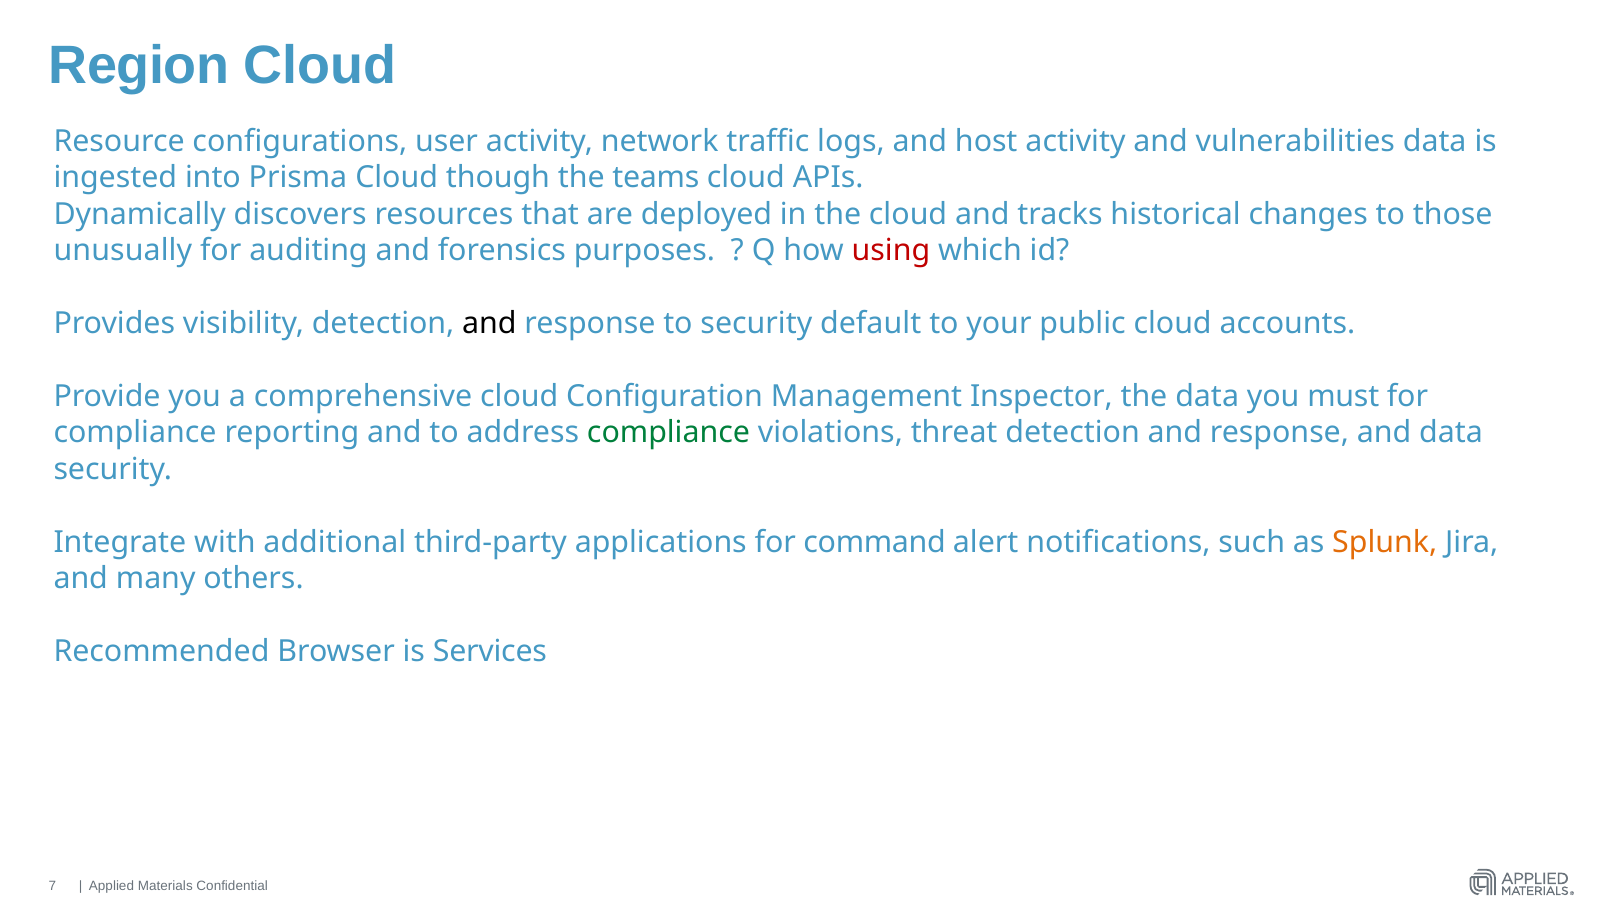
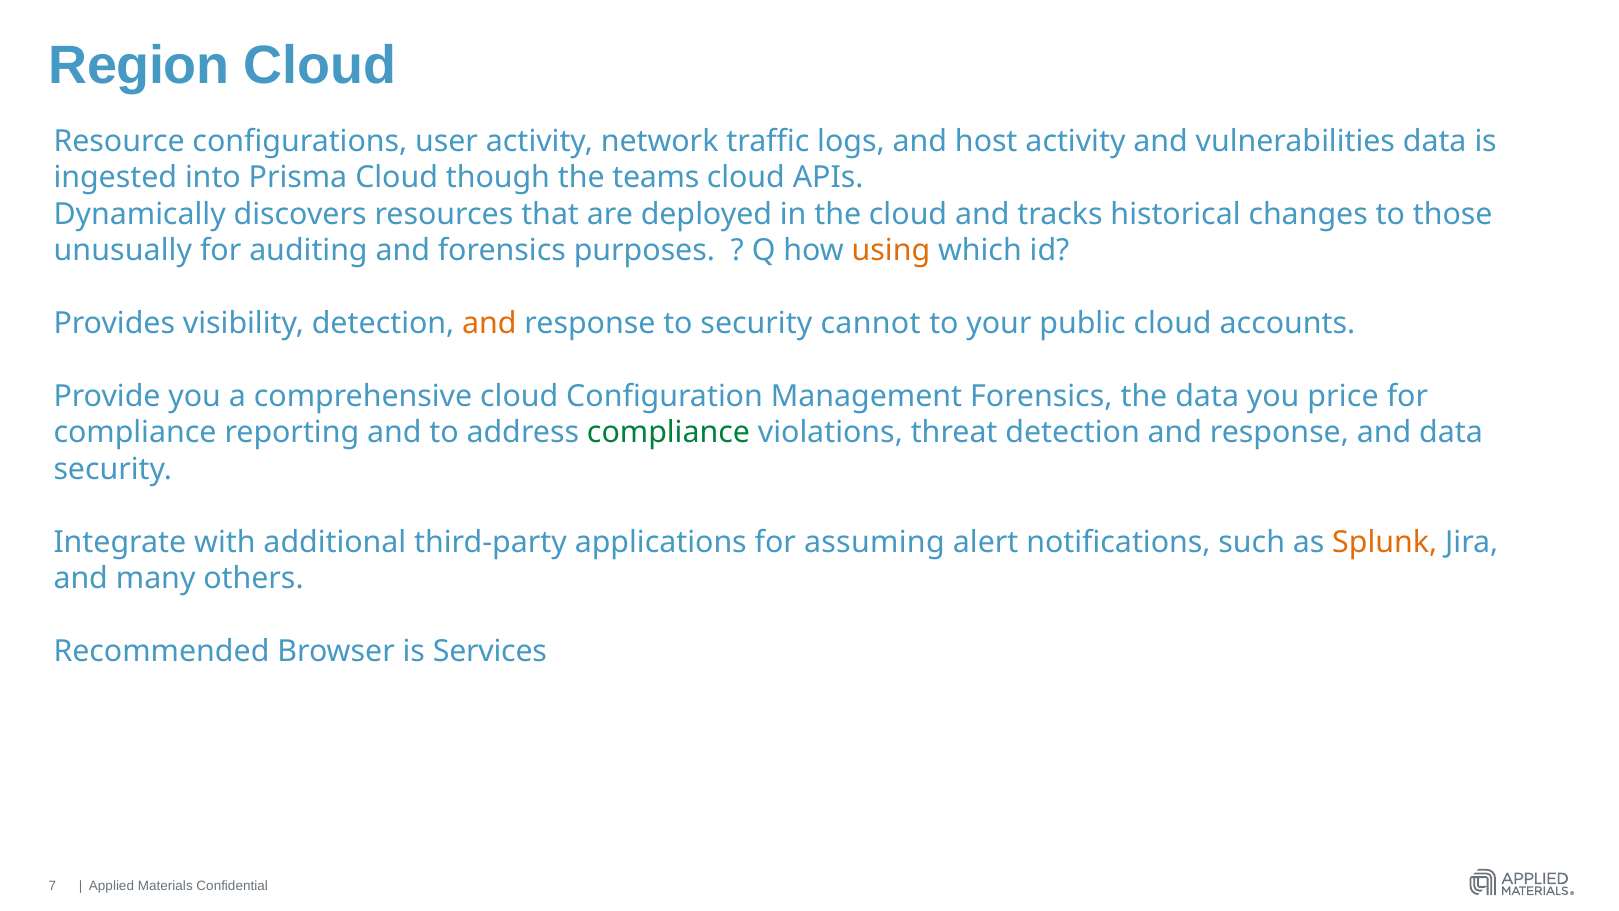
using colour: red -> orange
and at (489, 324) colour: black -> orange
default: default -> cannot
Management Inspector: Inspector -> Forensics
must: must -> price
command: command -> assuming
